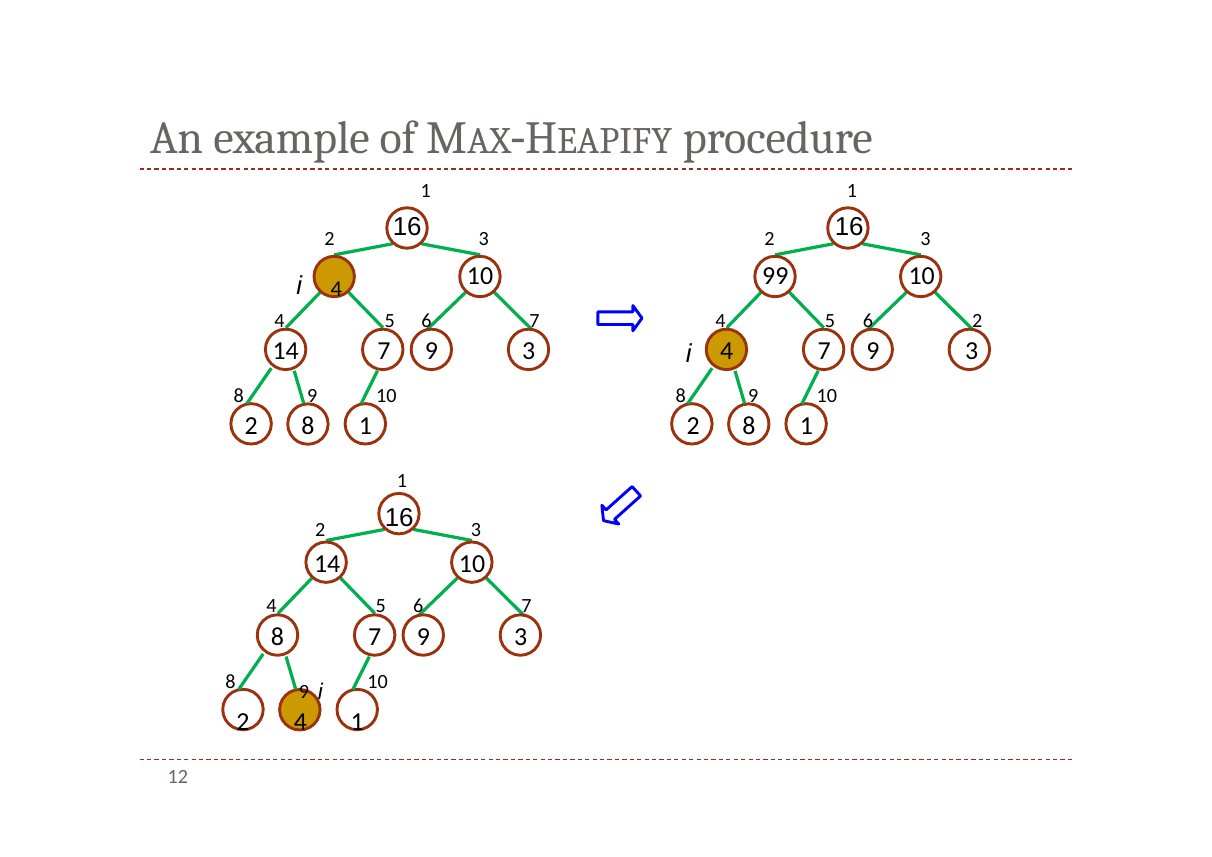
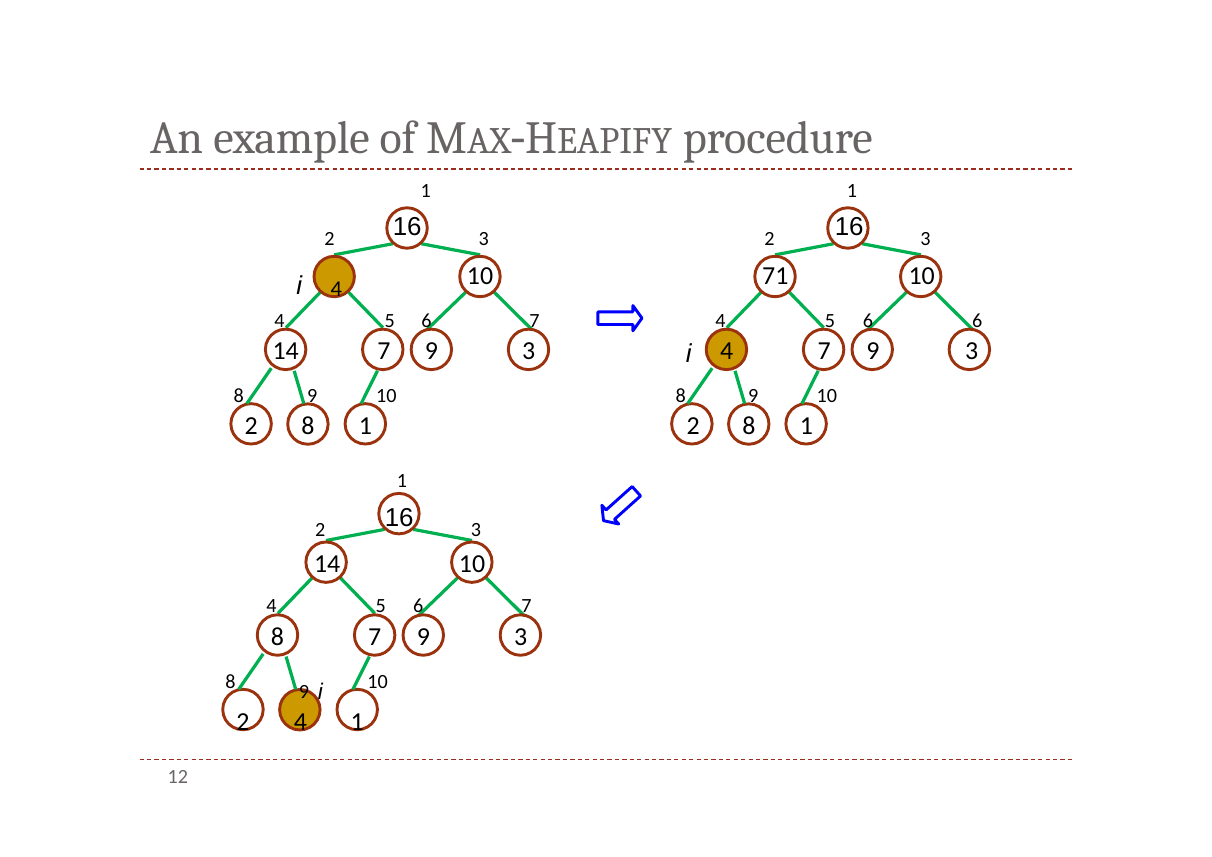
99: 99 -> 71
6 2: 2 -> 6
